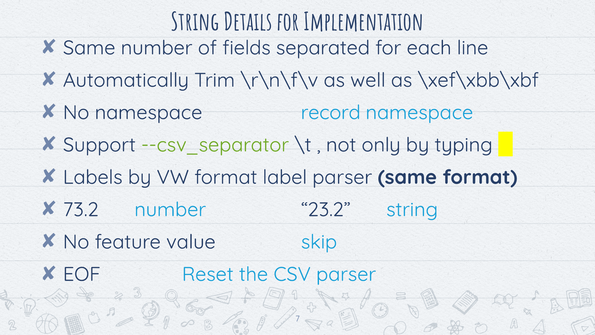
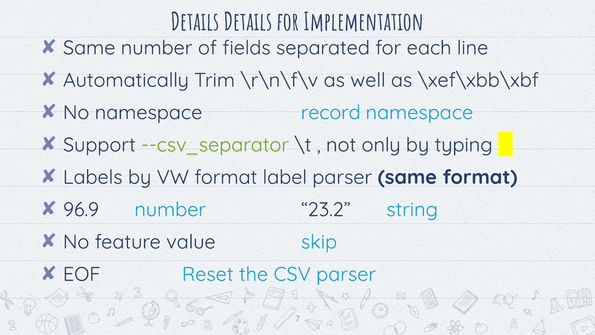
String at (195, 22): String -> Details
73.2: 73.2 -> 96.9
